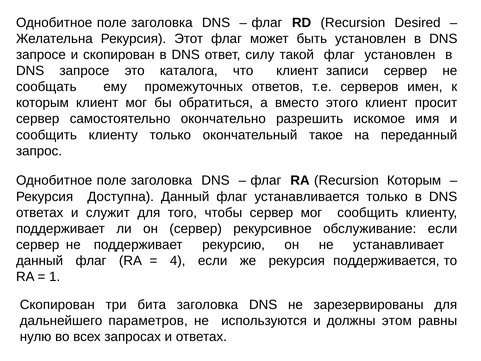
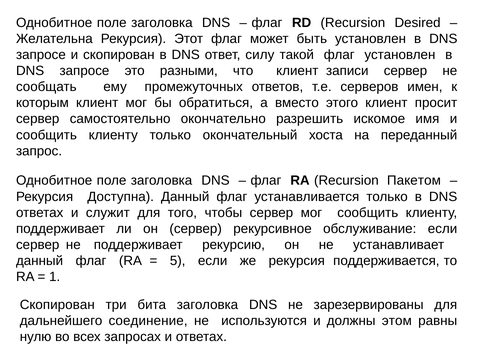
каталога: каталога -> разными
такое: такое -> хоста
Recursion Которым: Которым -> Пакетом
4: 4 -> 5
параметров: параметров -> соединение
